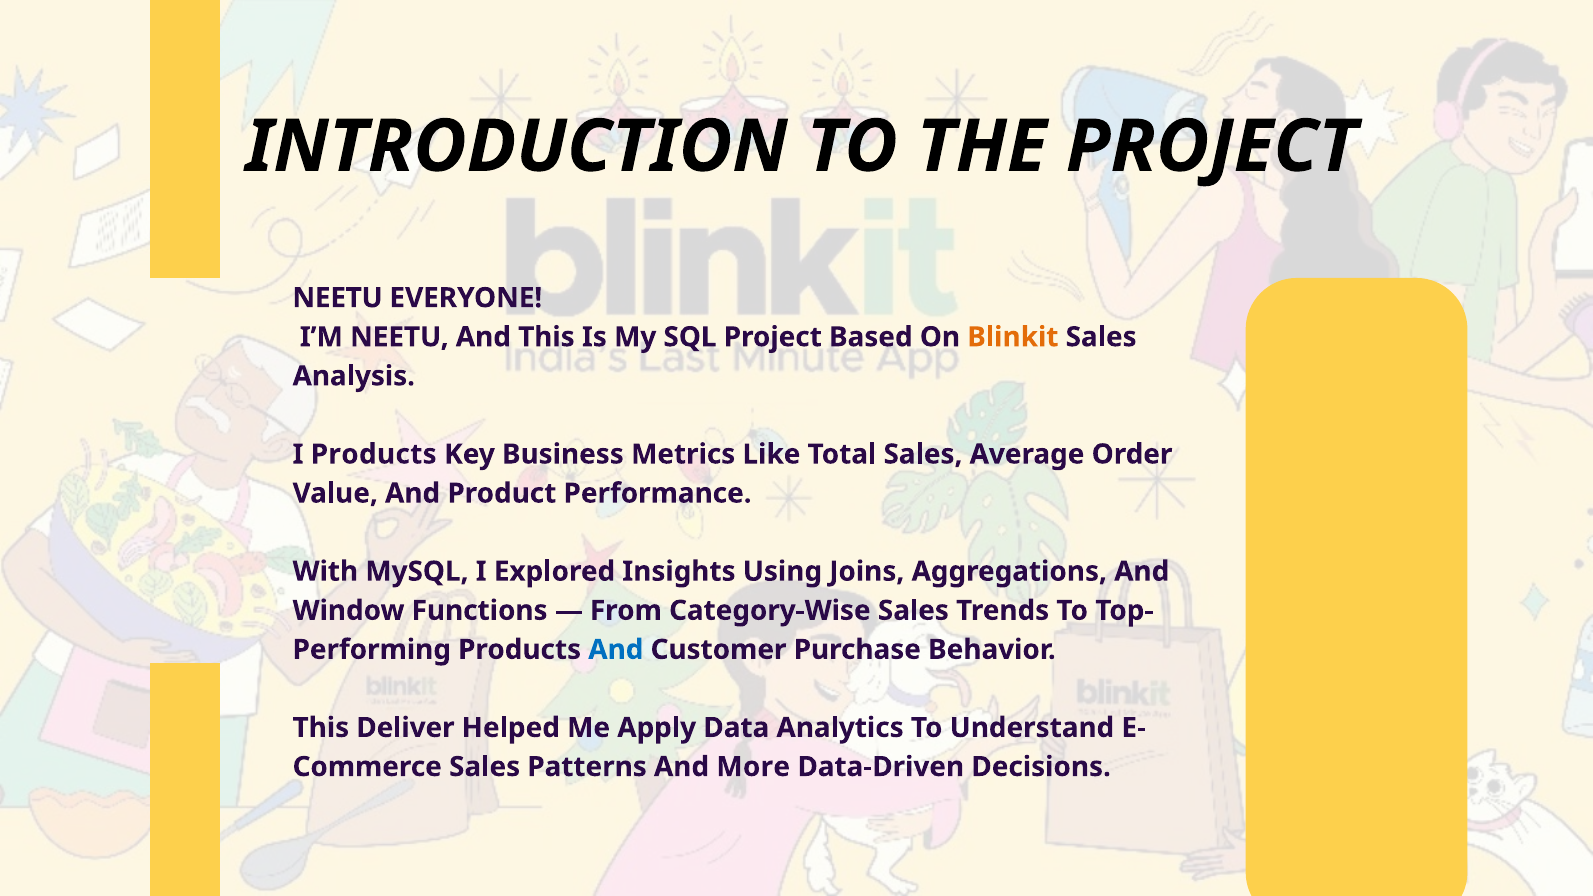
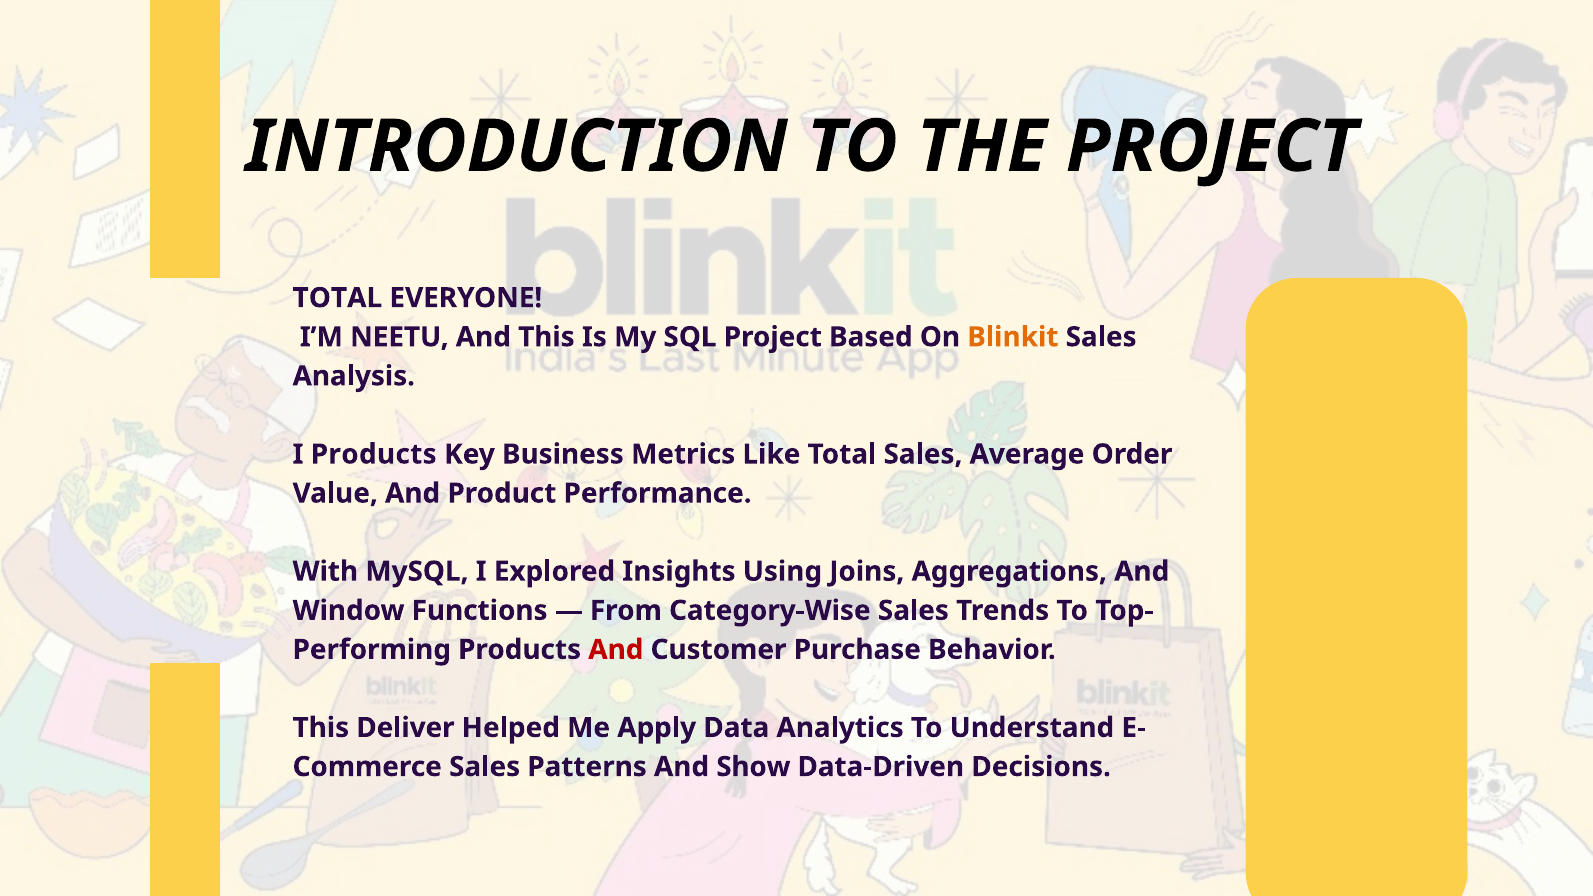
NEETU at (338, 298): NEETU -> TOTAL
And at (616, 650) colour: blue -> red
More: More -> Show
